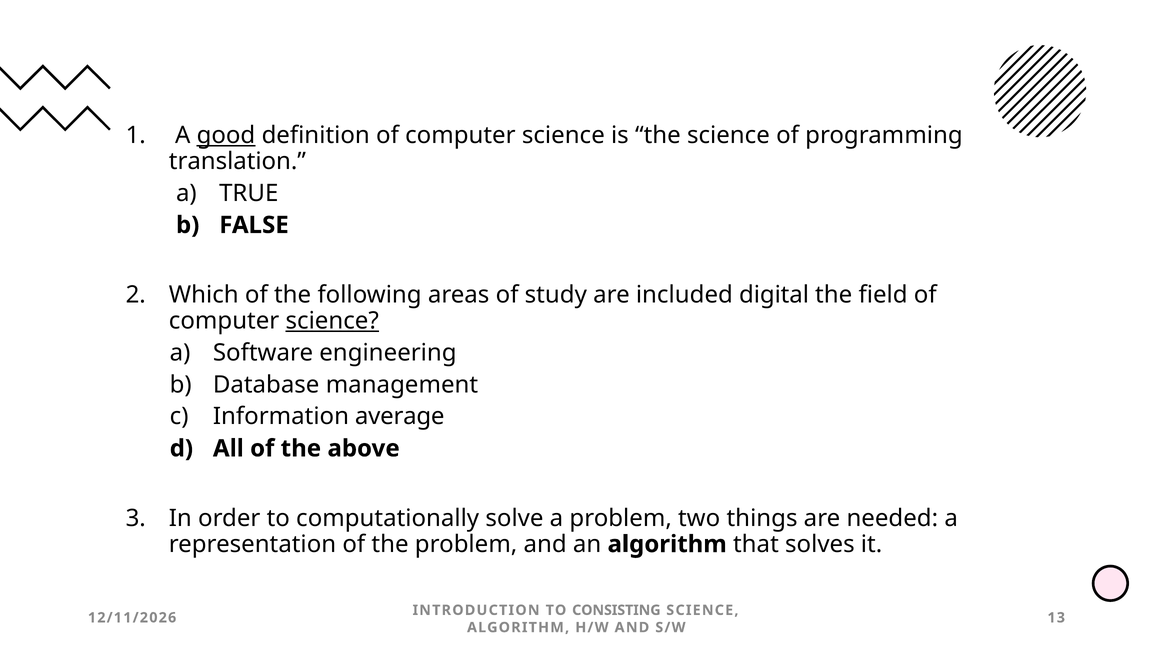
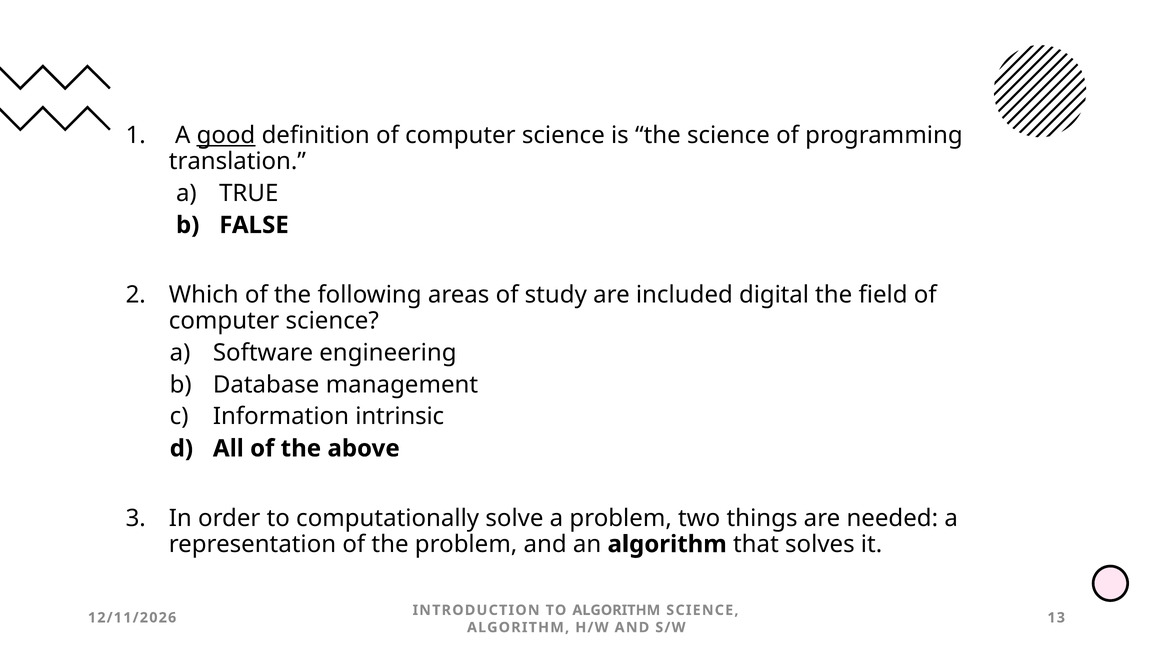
science at (332, 321) underline: present -> none
average: average -> intrinsic
TO CONSISTING: CONSISTING -> ALGORITHM
